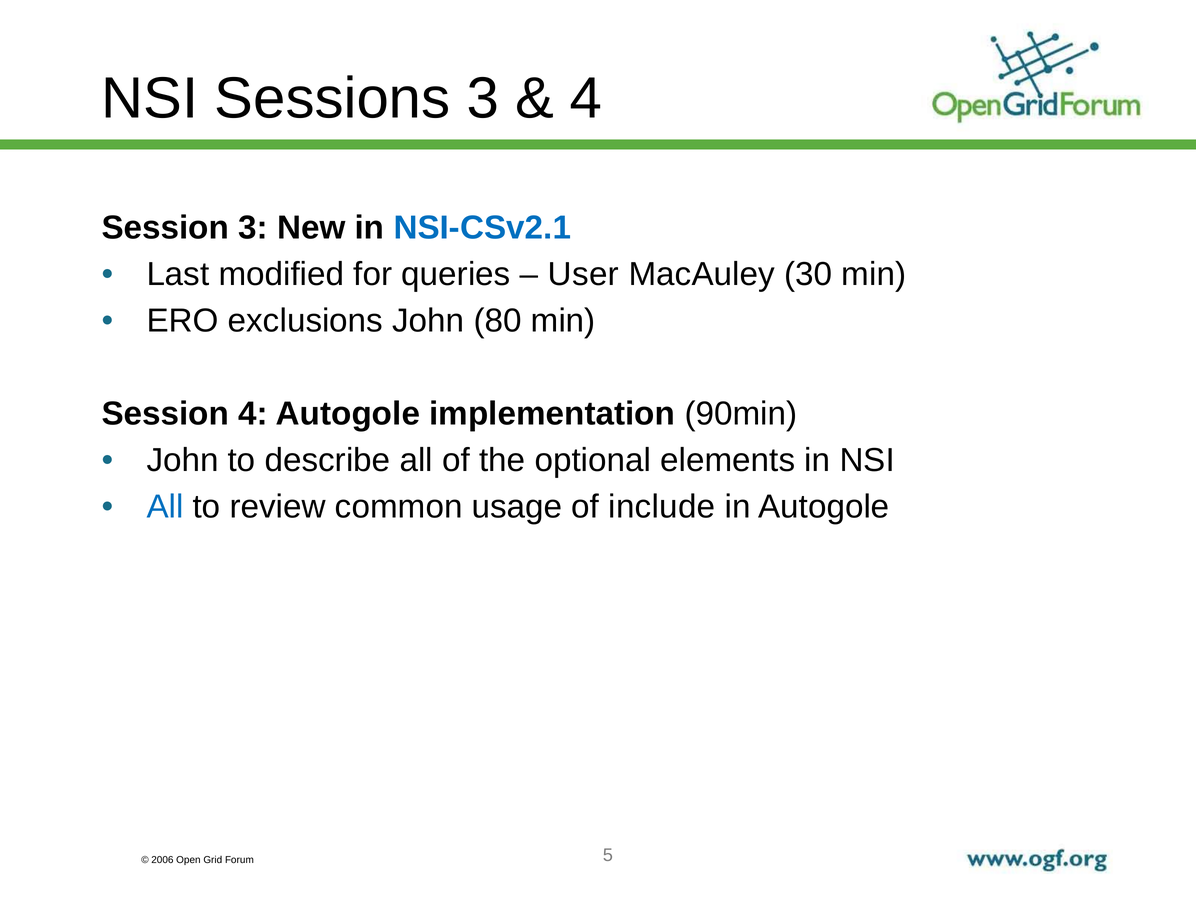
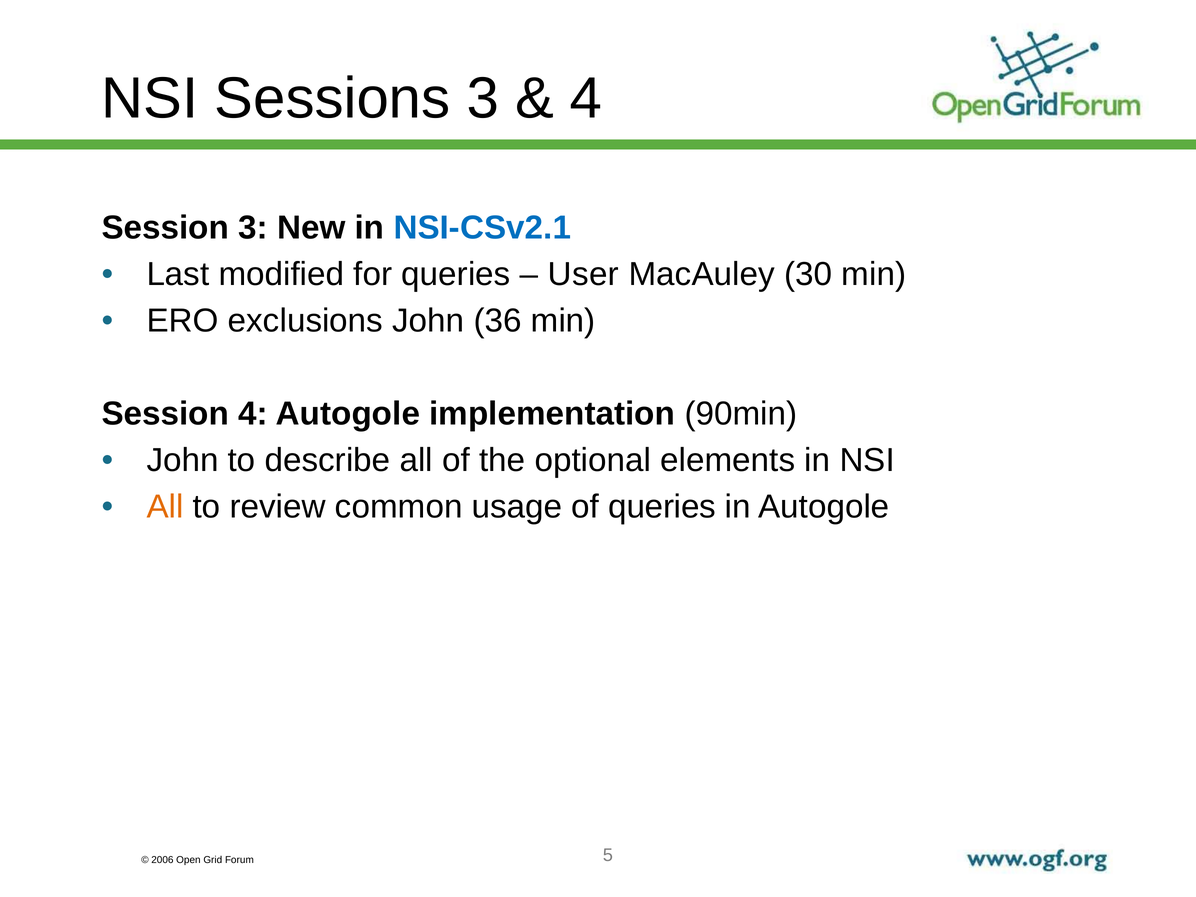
80: 80 -> 36
All at (165, 507) colour: blue -> orange
of include: include -> queries
